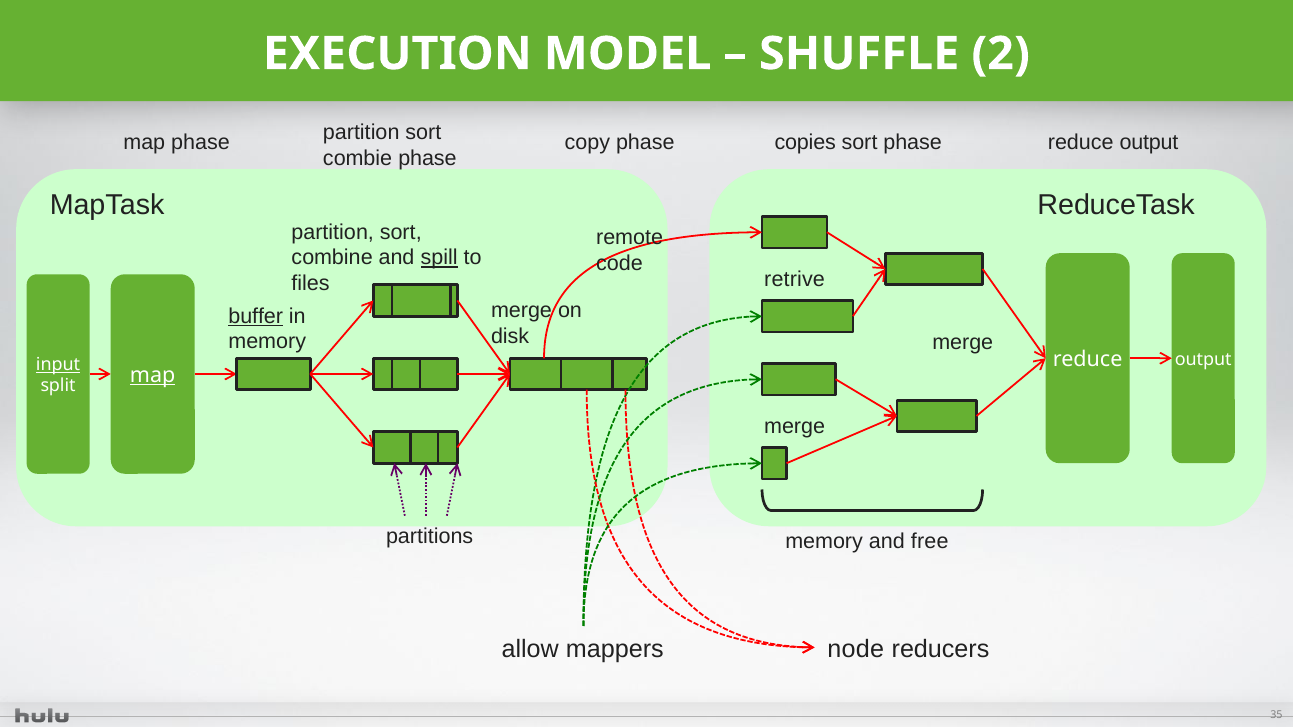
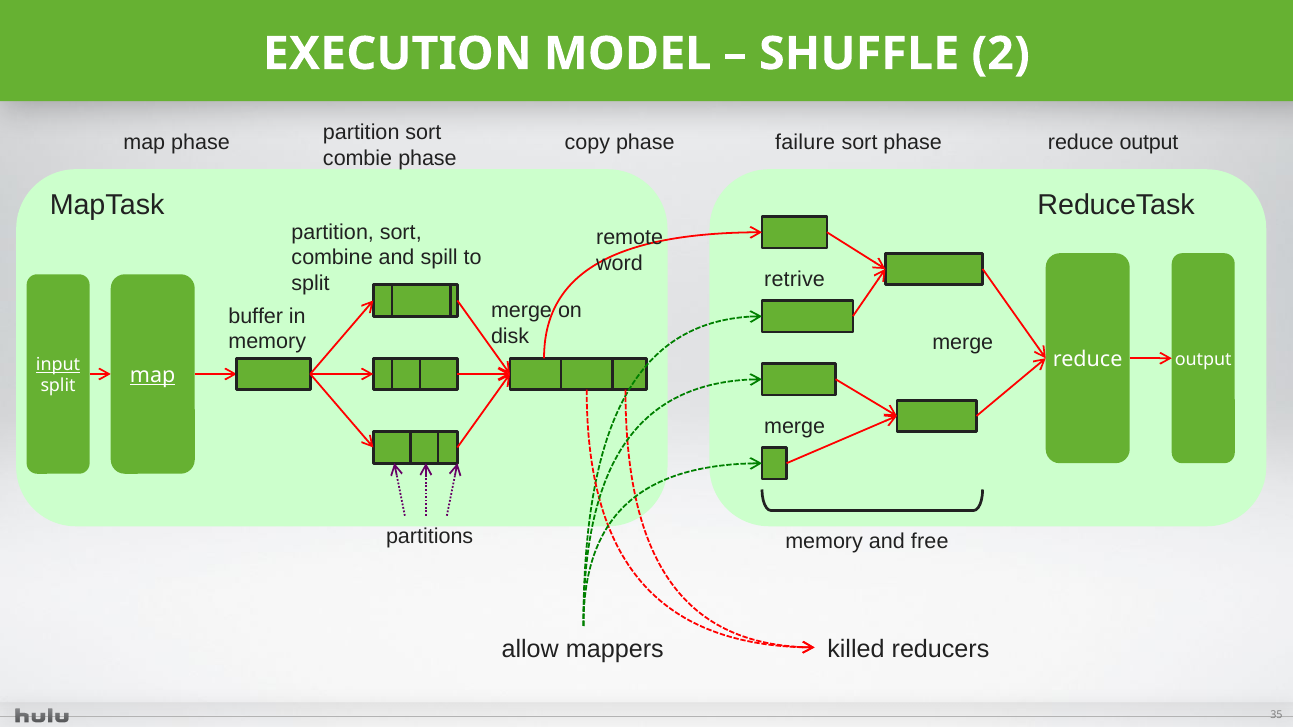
copies: copies -> failure
spill underline: present -> none
code: code -> word
files at (311, 284): files -> split
buffer underline: present -> none
node: node -> killed
